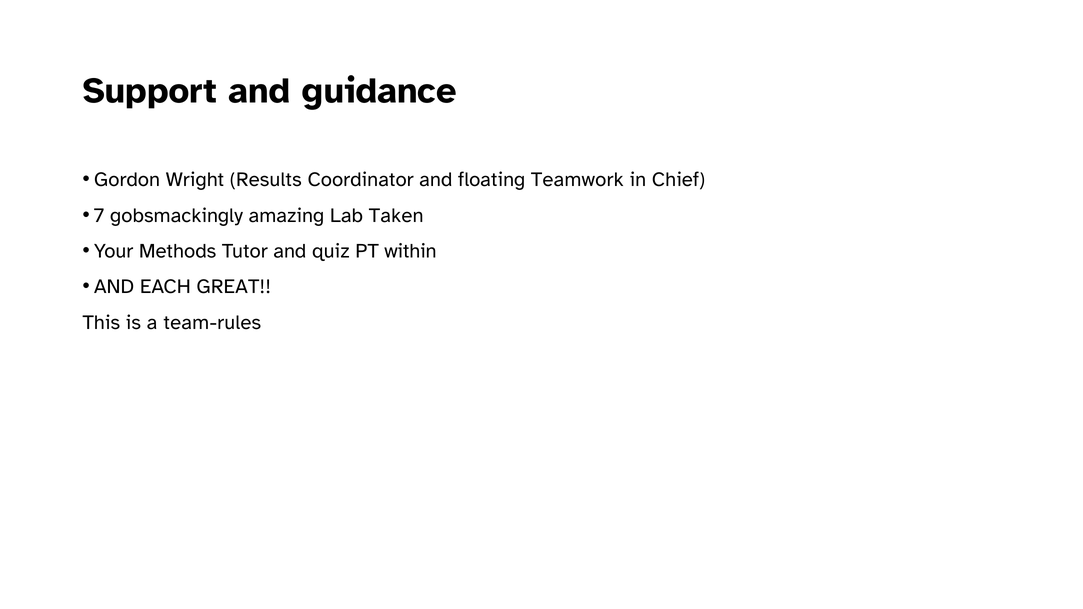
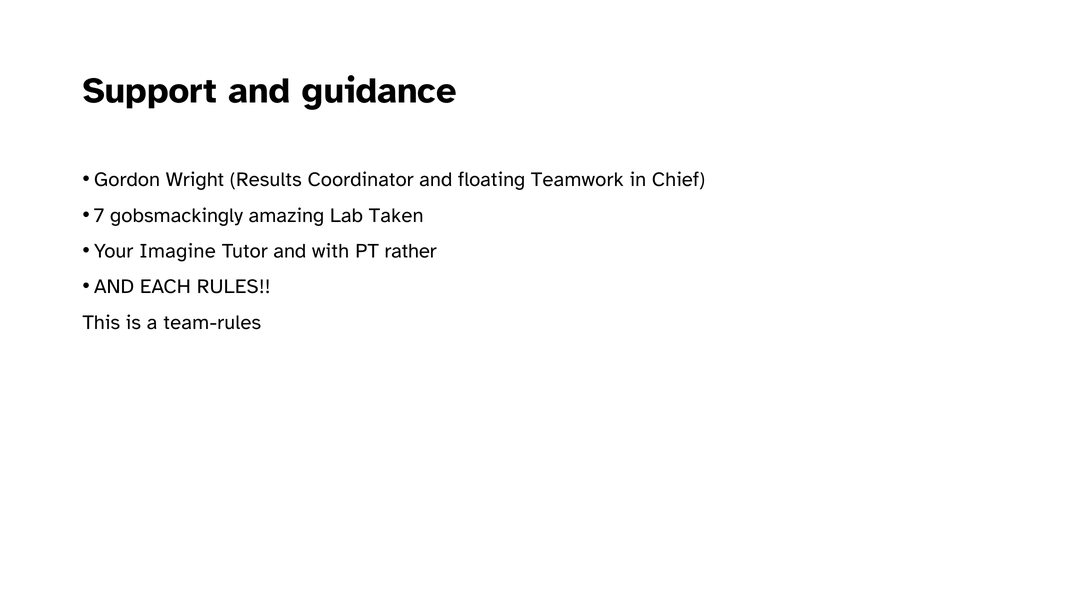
Methods: Methods -> Imagine
quiz: quiz -> with
within: within -> rather
GREAT: GREAT -> RULES
